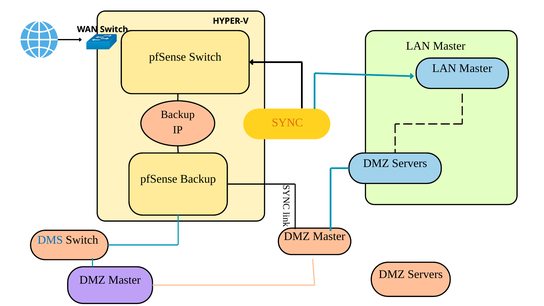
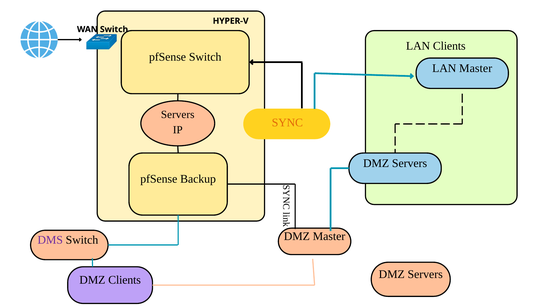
Master at (449, 46): Master -> Clients
Backup at (178, 114): Backup -> Servers
DMS colour: blue -> purple
Master at (125, 280): Master -> Clients
